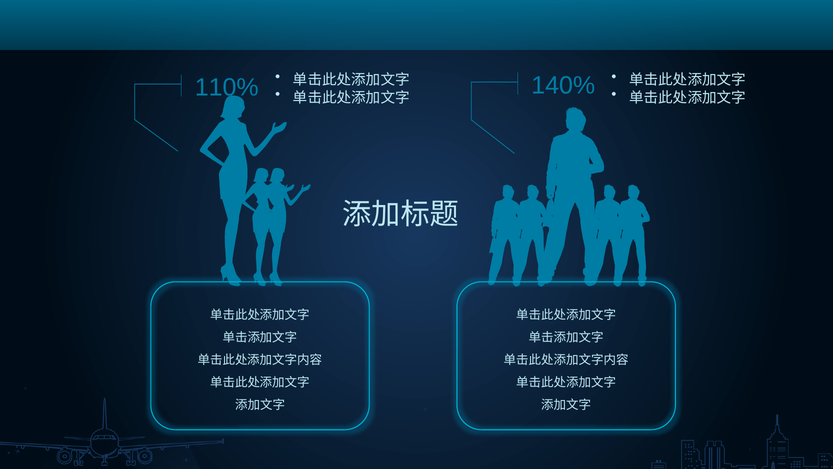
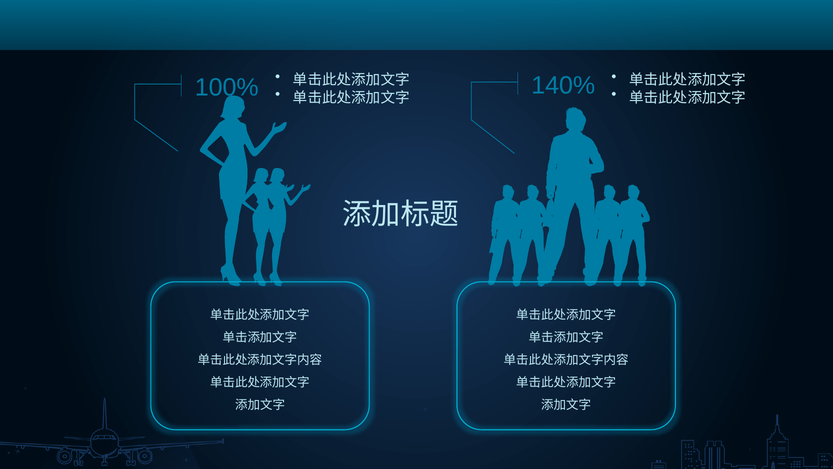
110%: 110% -> 100%
